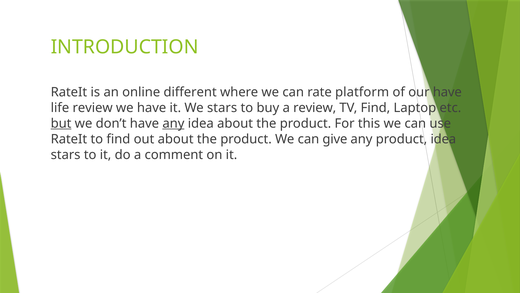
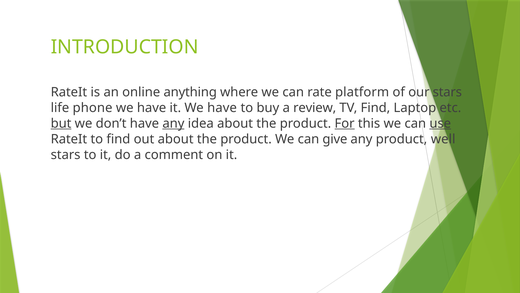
different: different -> anything
our have: have -> stars
life review: review -> phone
it We stars: stars -> have
For underline: none -> present
use underline: none -> present
product idea: idea -> well
